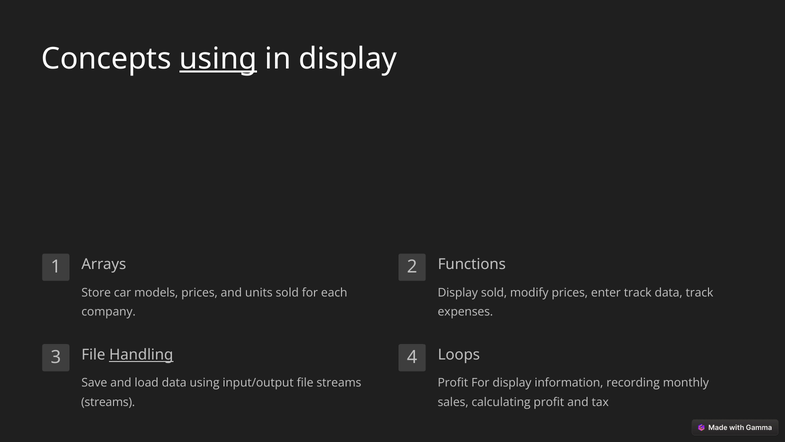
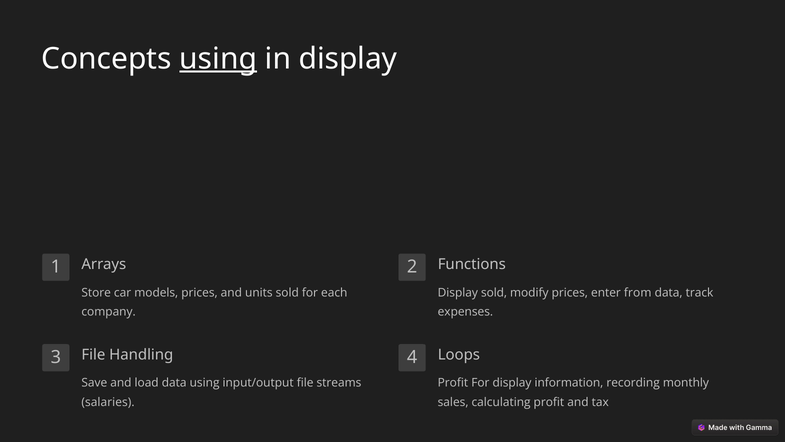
enter track: track -> from
Handling underline: present -> none
streams at (108, 402): streams -> salaries
